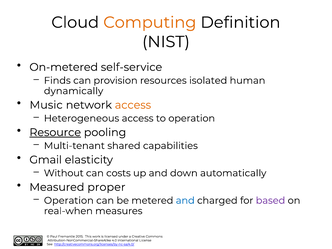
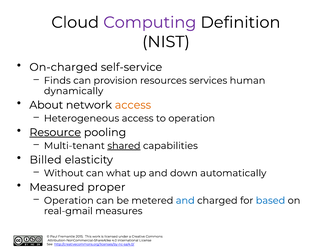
Computing colour: orange -> purple
On-metered: On-metered -> On-charged
isolated: isolated -> services
Music: Music -> About
shared underline: none -> present
Gmail: Gmail -> Billed
costs: costs -> what
based colour: purple -> blue
real-when: real-when -> real-gmail
